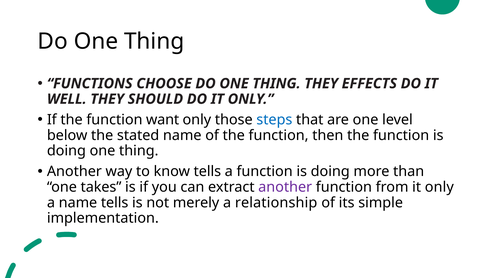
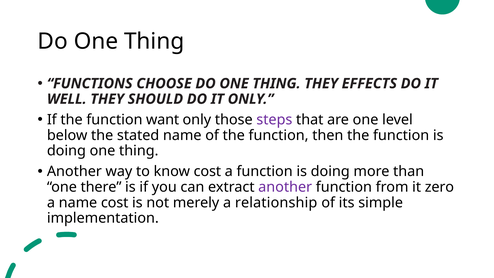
steps colour: blue -> purple
know tells: tells -> cost
takes: takes -> there
from it only: only -> zero
name tells: tells -> cost
